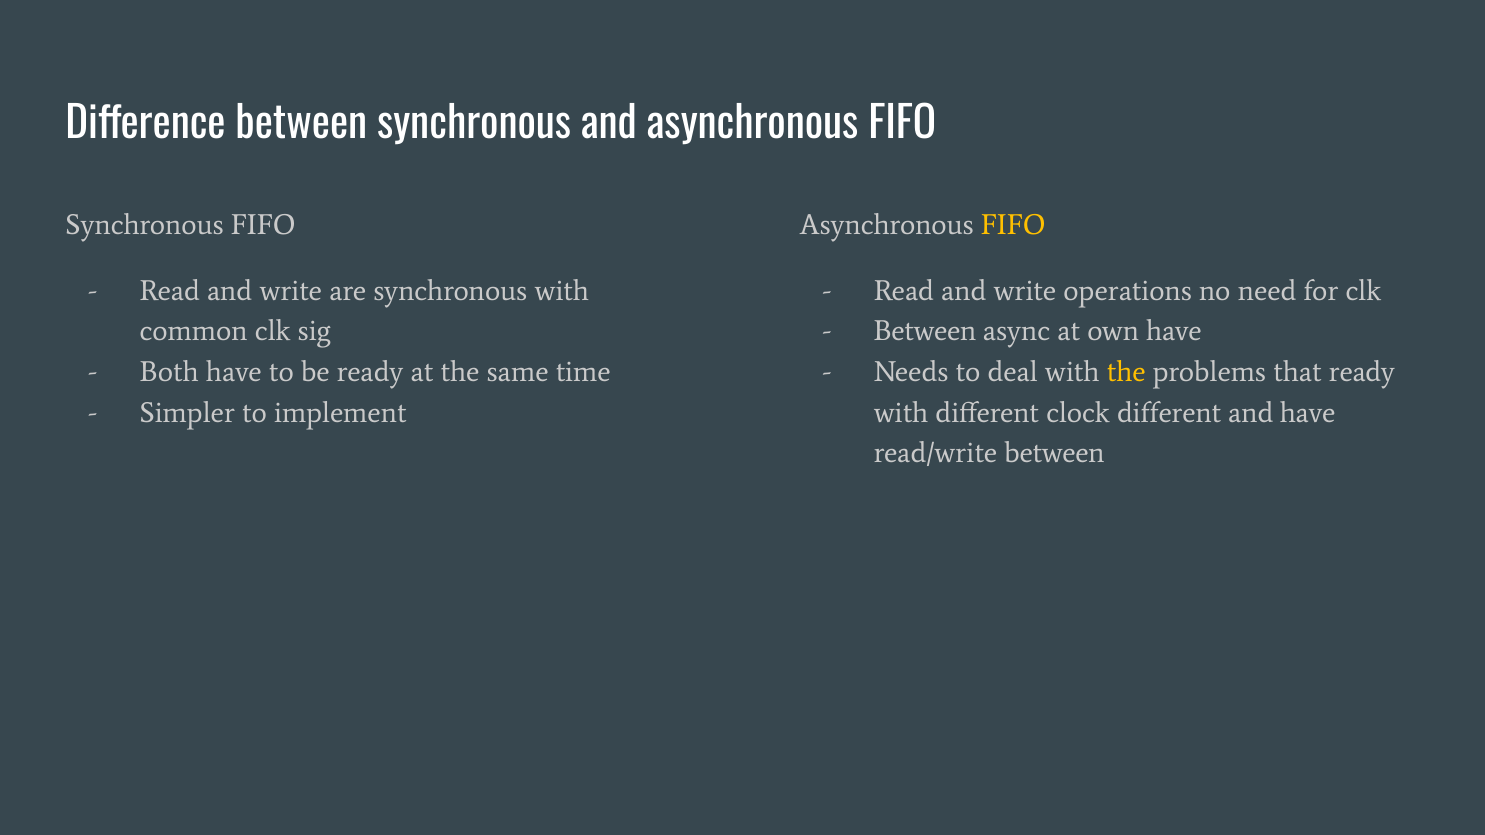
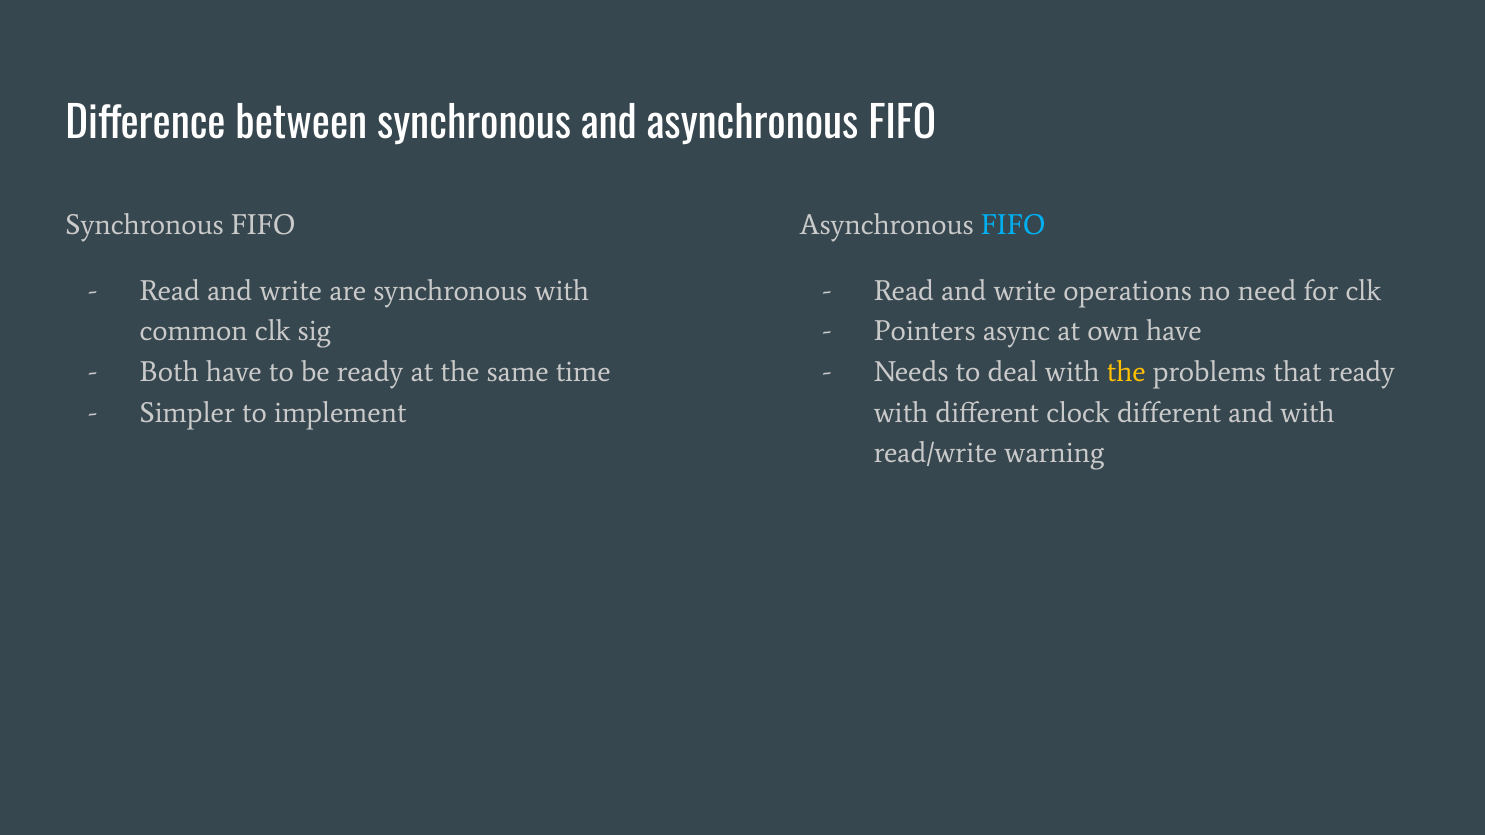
FIFO at (1013, 225) colour: yellow -> light blue
Between at (925, 331): Between -> Pointers
and have: have -> with
read/write between: between -> warning
